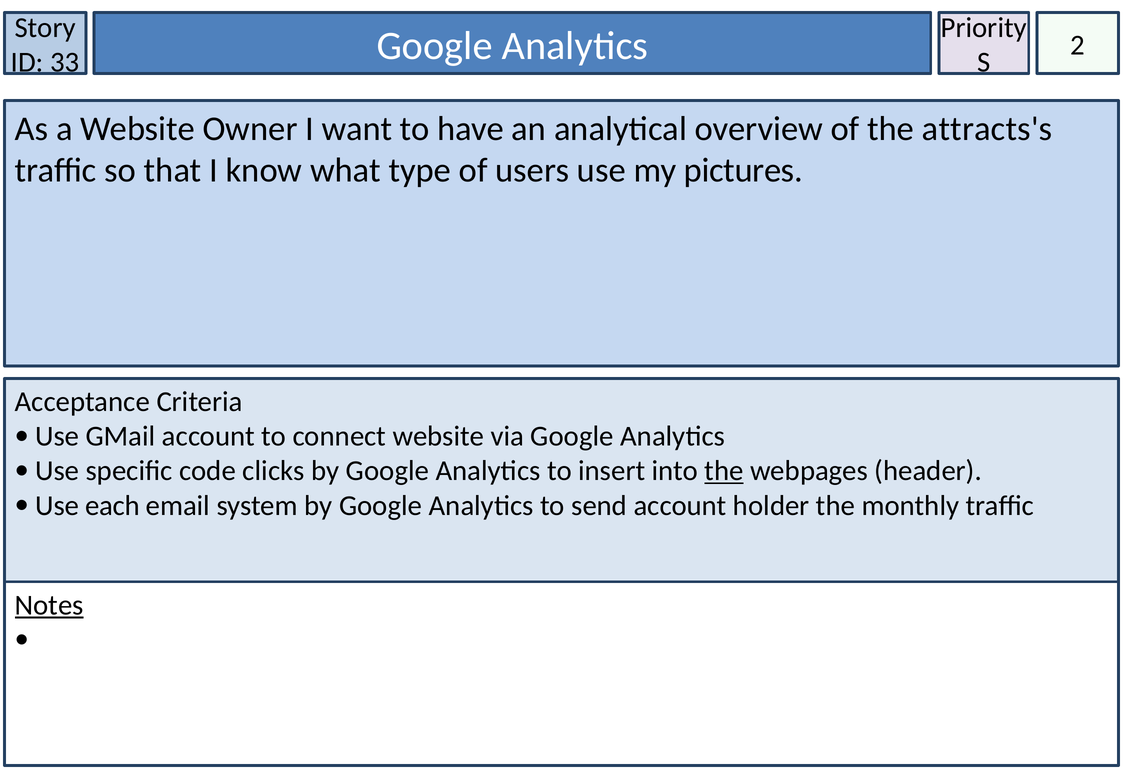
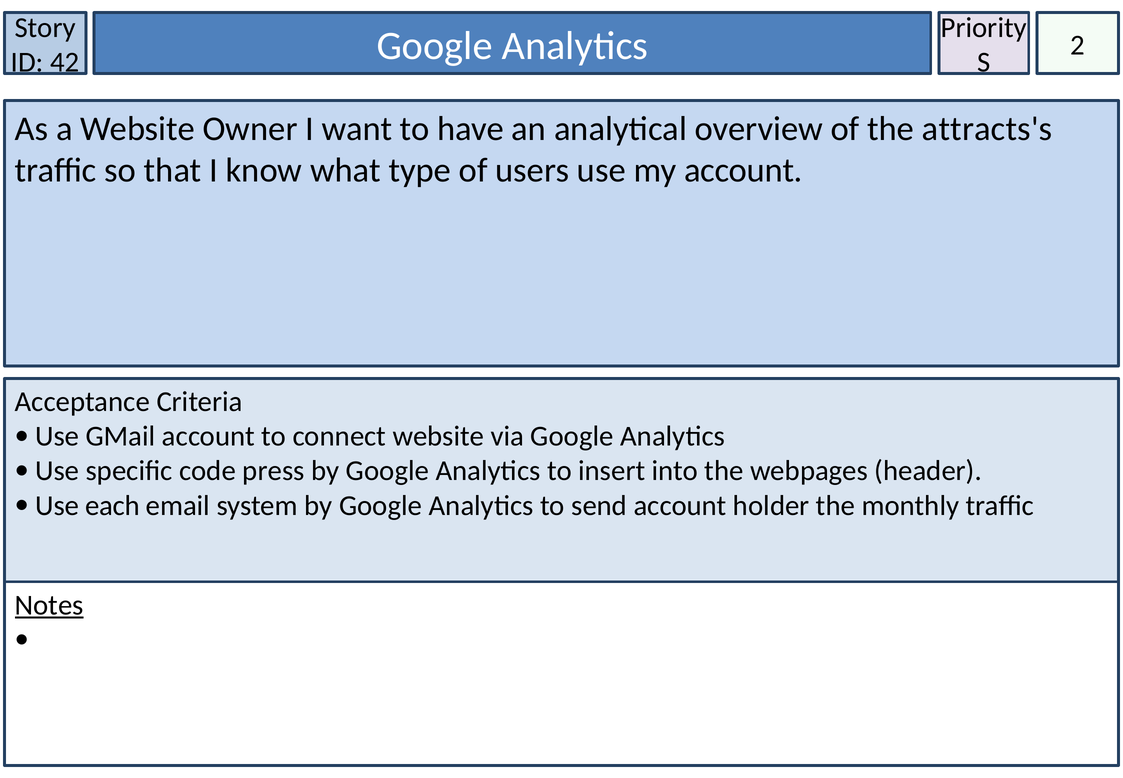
33: 33 -> 42
my pictures: pictures -> account
clicks: clicks -> press
the at (724, 471) underline: present -> none
